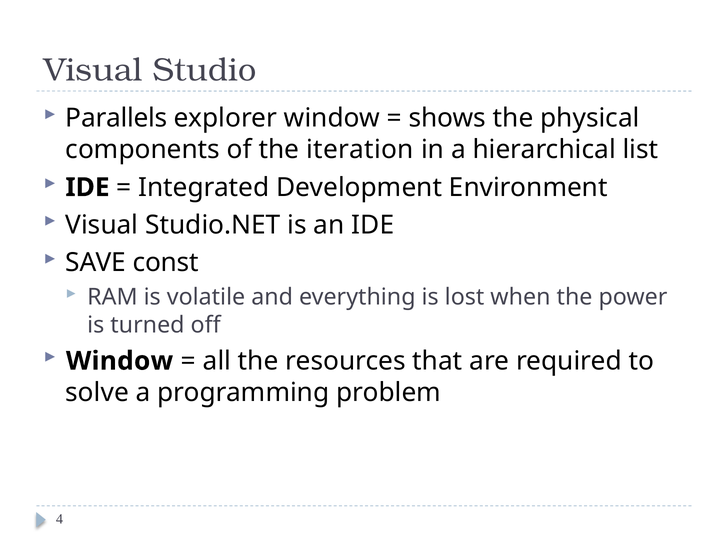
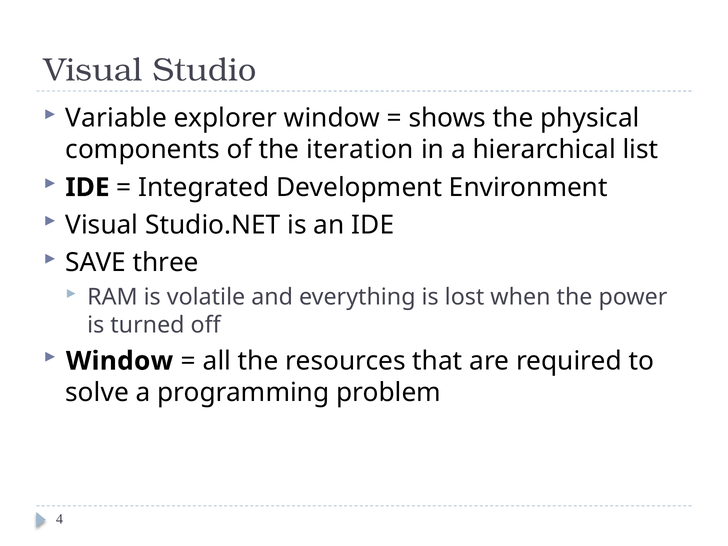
Parallels: Parallels -> Variable
const: const -> three
